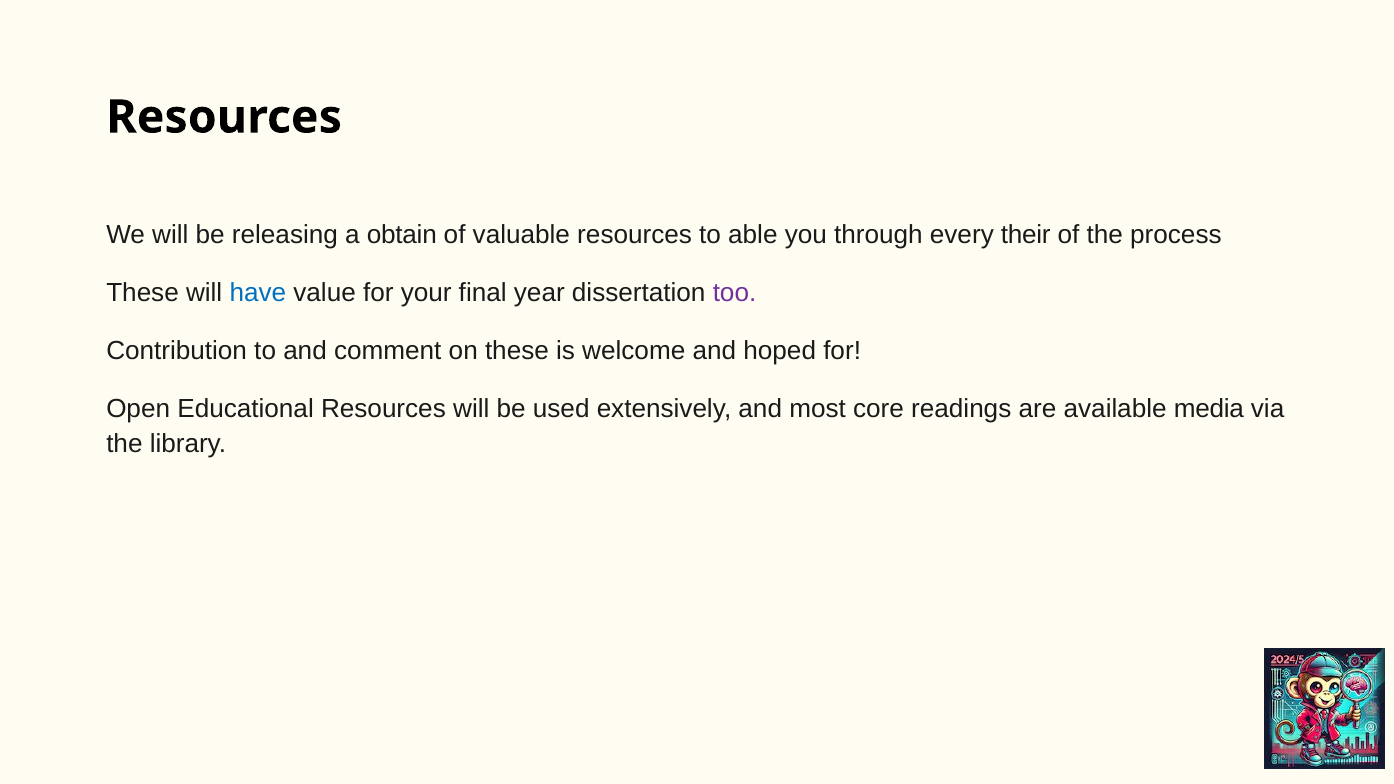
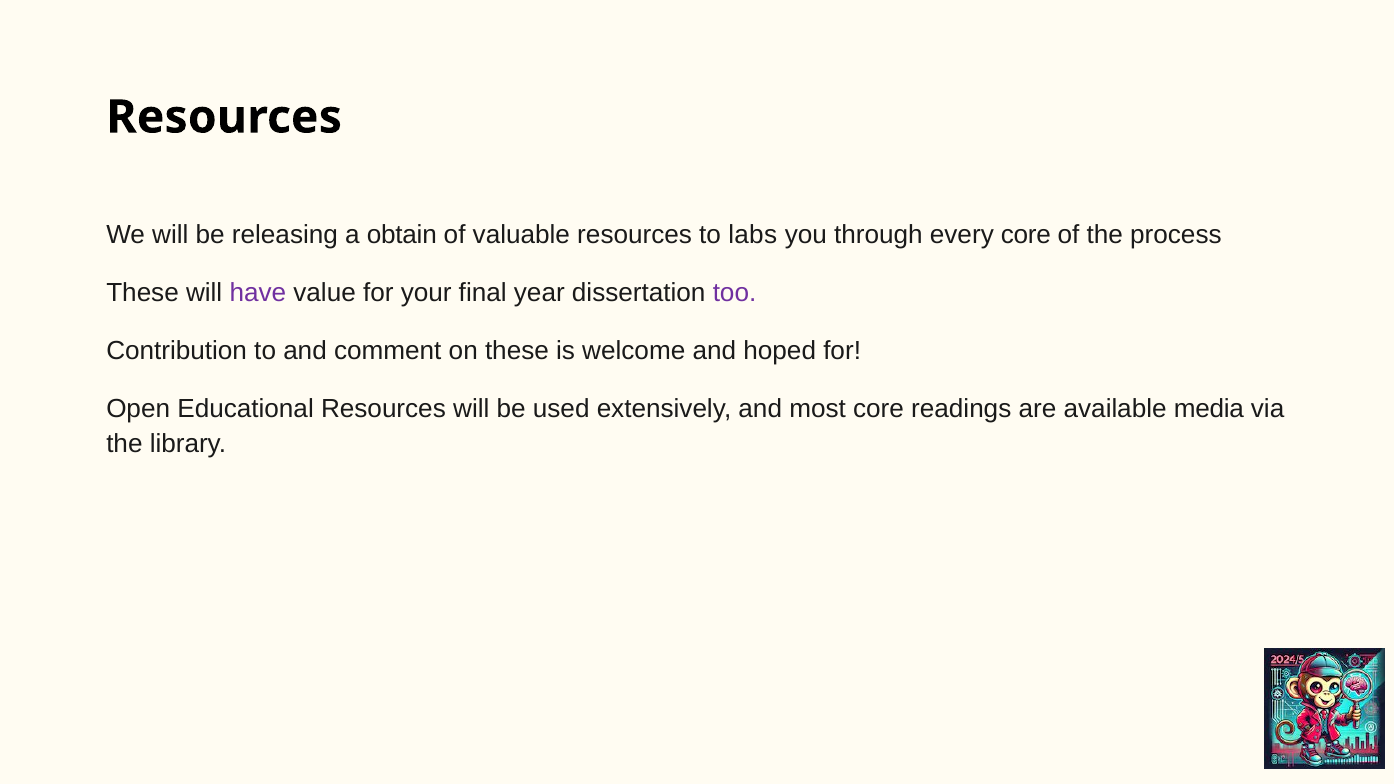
able: able -> labs
every their: their -> core
have colour: blue -> purple
